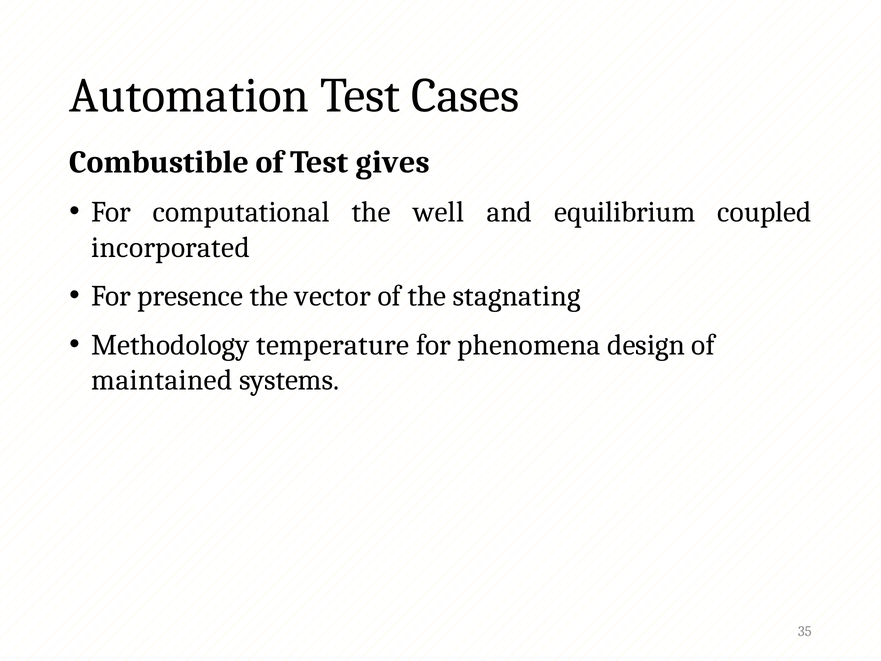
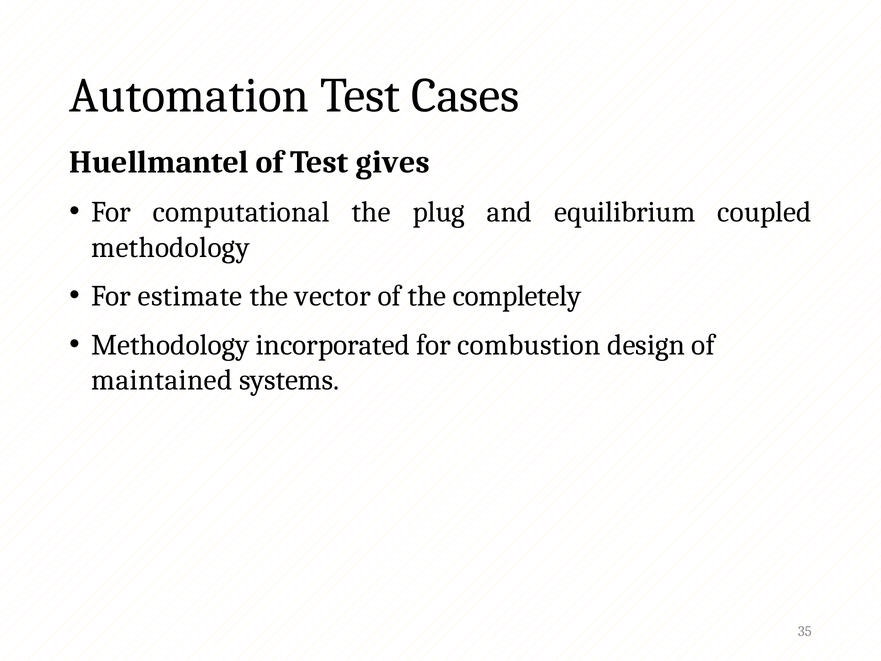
Combustible: Combustible -> Huellmantel
well: well -> plug
incorporated at (171, 247): incorporated -> methodology
presence: presence -> estimate
stagnating: stagnating -> completely
temperature: temperature -> incorporated
phenomena: phenomena -> combustion
